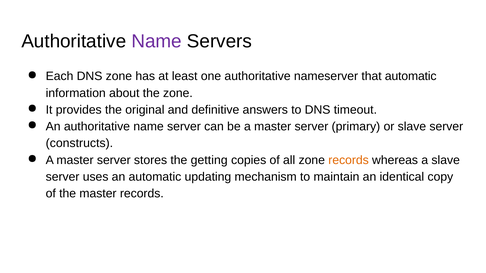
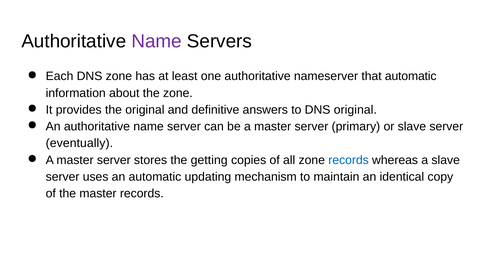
DNS timeout: timeout -> original
constructs: constructs -> eventually
records at (349, 160) colour: orange -> blue
